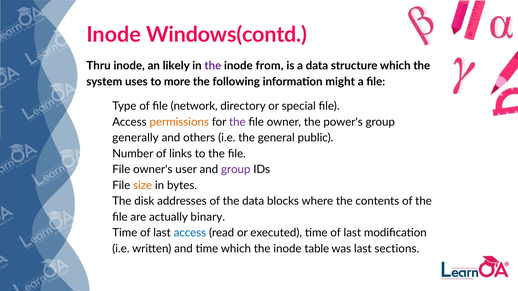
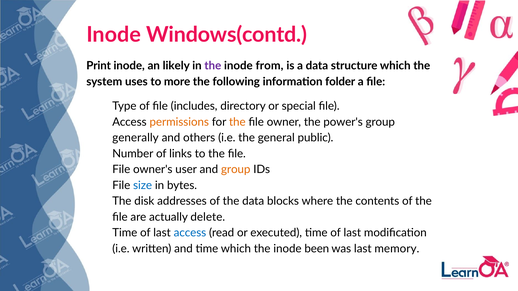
Thru: Thru -> Print
might: might -> folder
network: network -> includes
the at (237, 122) colour: purple -> orange
group at (236, 170) colour: purple -> orange
size colour: orange -> blue
binary: binary -> delete
table: table -> been
sections: sections -> memory
